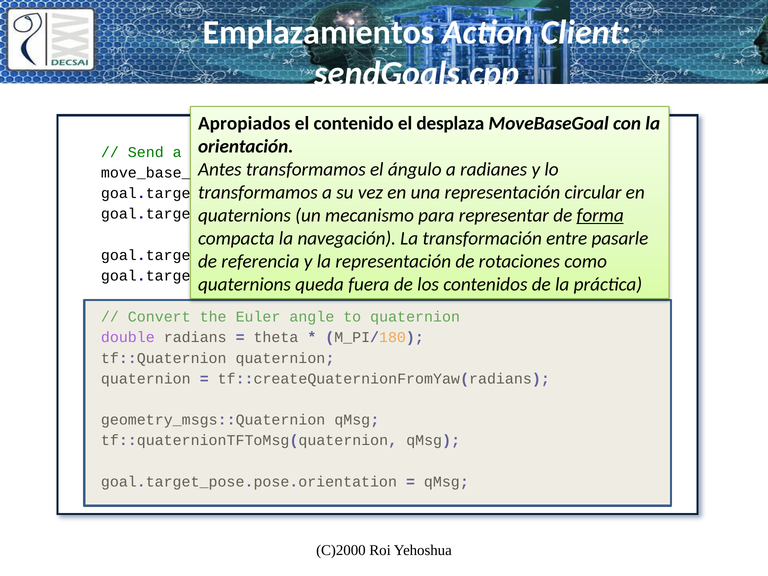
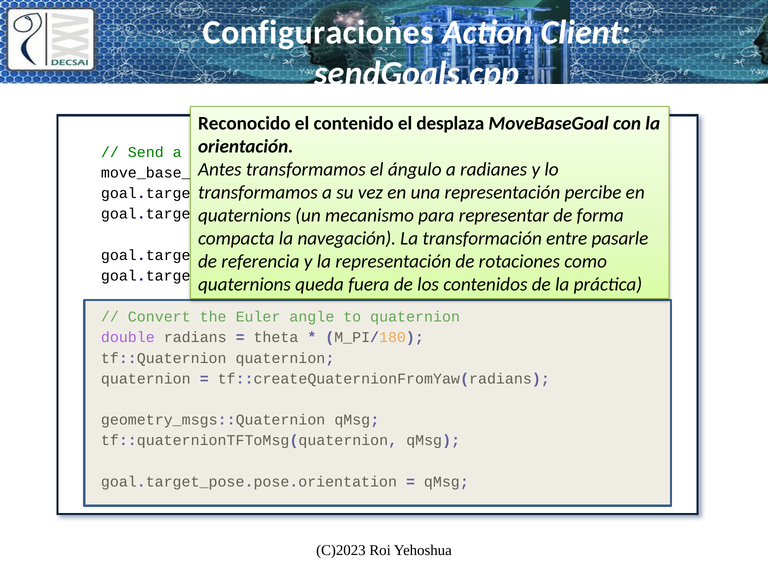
Emplazamientos: Emplazamientos -> Configuraciones
Apropiados: Apropiados -> Reconocido
circular: circular -> percibe
forma underline: present -> none
C)2000: C)2000 -> C)2023
